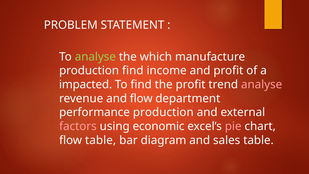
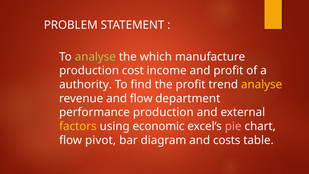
production find: find -> cost
impacted: impacted -> authority
analyse at (262, 84) colour: pink -> yellow
factors colour: pink -> yellow
flow table: table -> pivot
sales: sales -> costs
